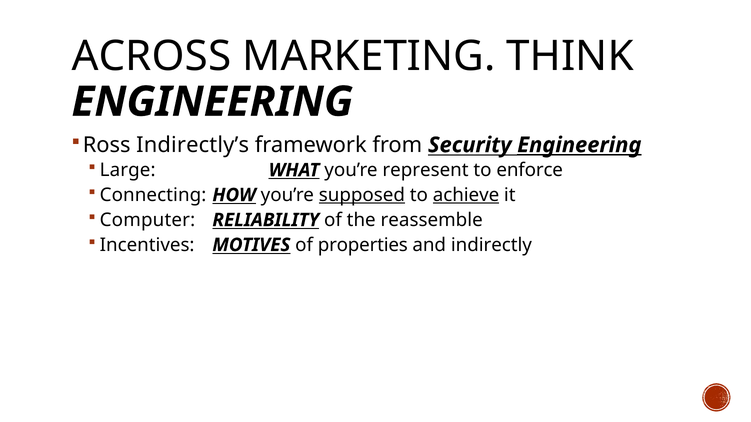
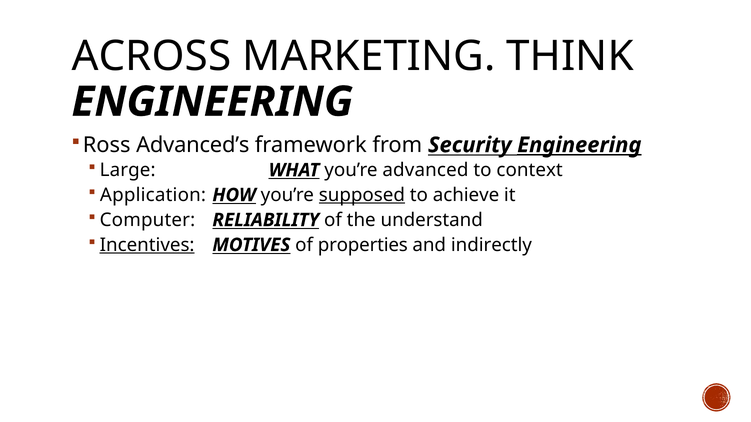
Indirectly’s: Indirectly’s -> Advanced’s
represent: represent -> advanced
enforce: enforce -> context
Connecting: Connecting -> Application
achieve underline: present -> none
reassemble: reassemble -> understand
Incentives underline: none -> present
